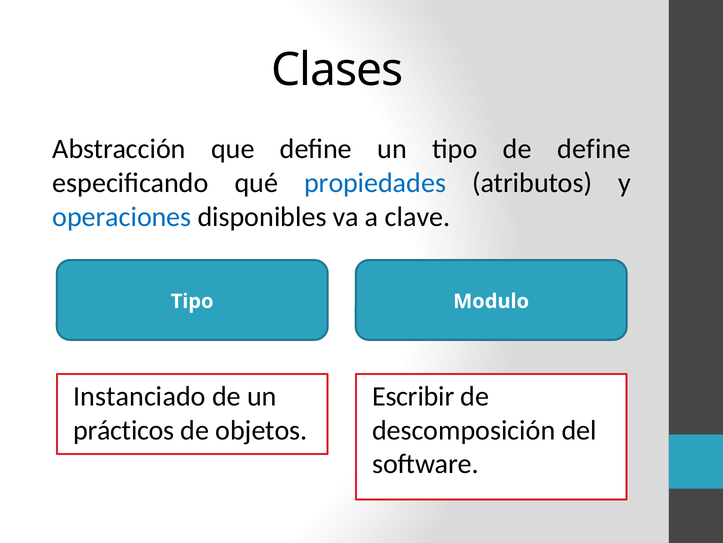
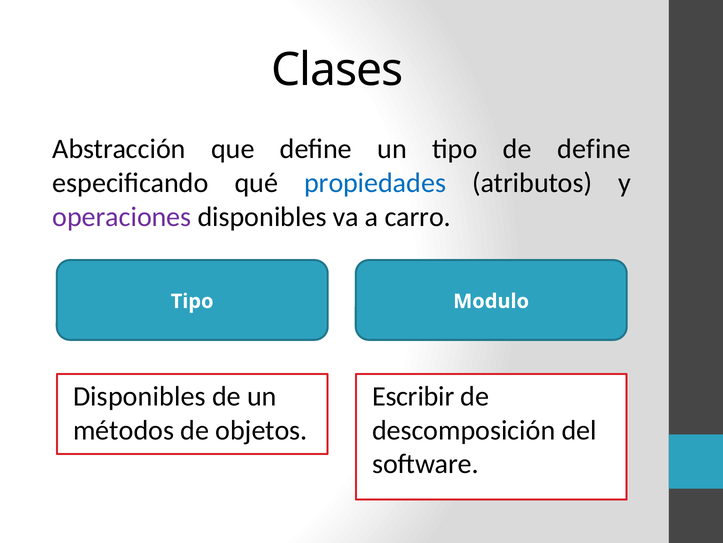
operaciones colour: blue -> purple
clave: clave -> carro
Instanciado at (139, 396): Instanciado -> Disponibles
prácticos: prácticos -> métodos
